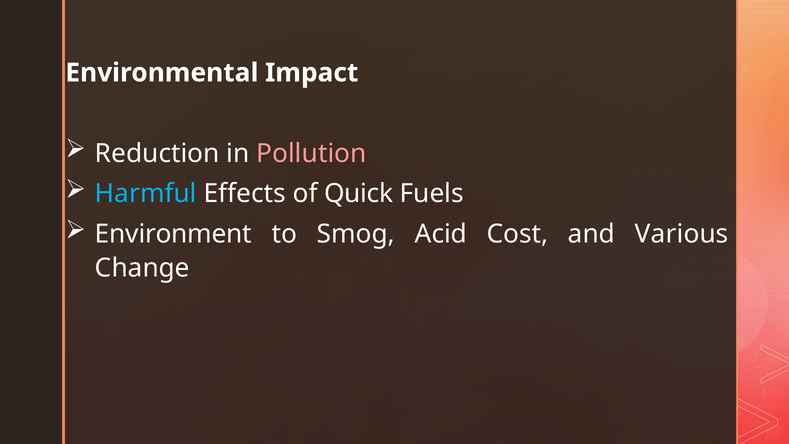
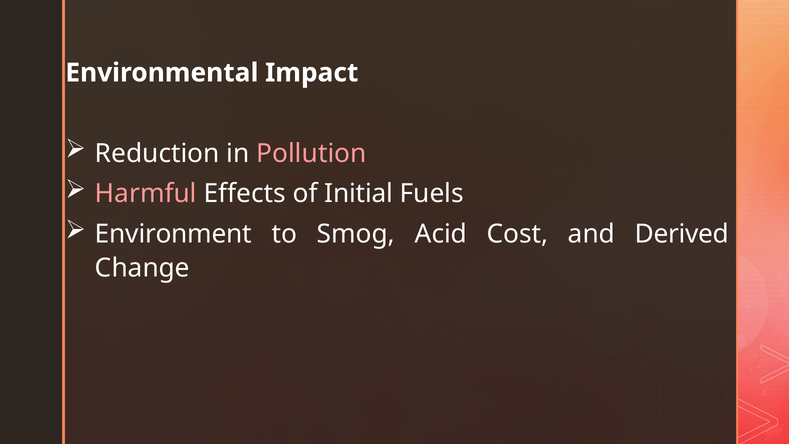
Harmful colour: light blue -> pink
Quick: Quick -> Initial
Various: Various -> Derived
